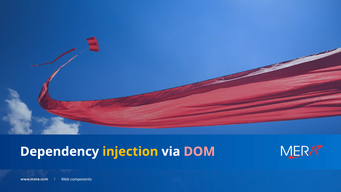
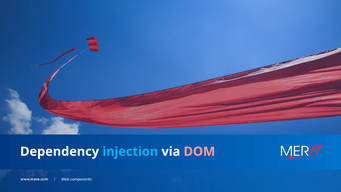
injection colour: yellow -> light blue
